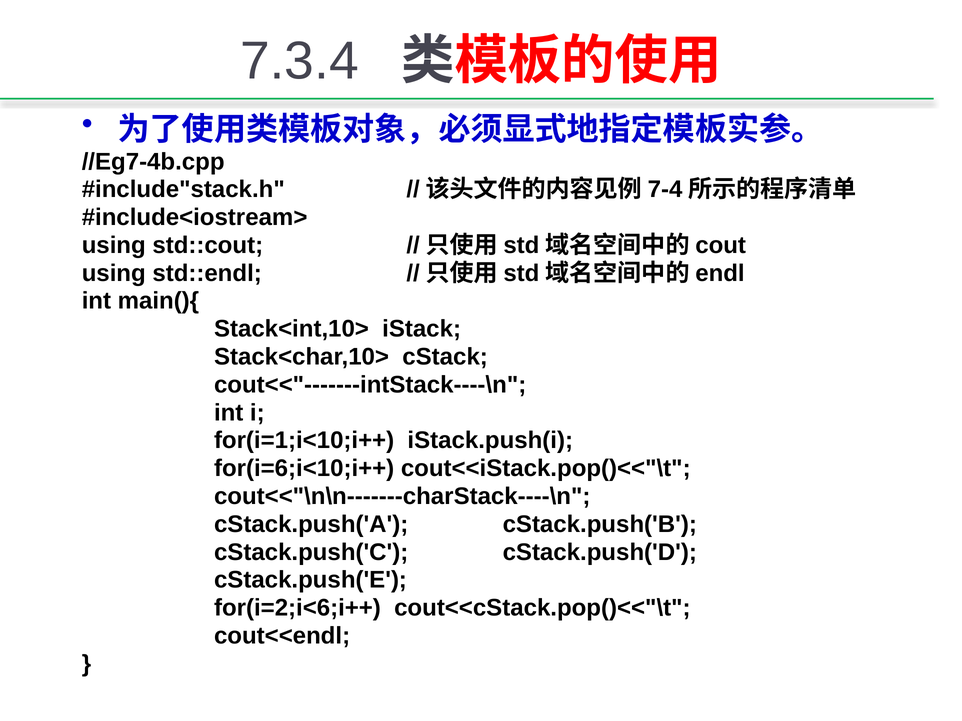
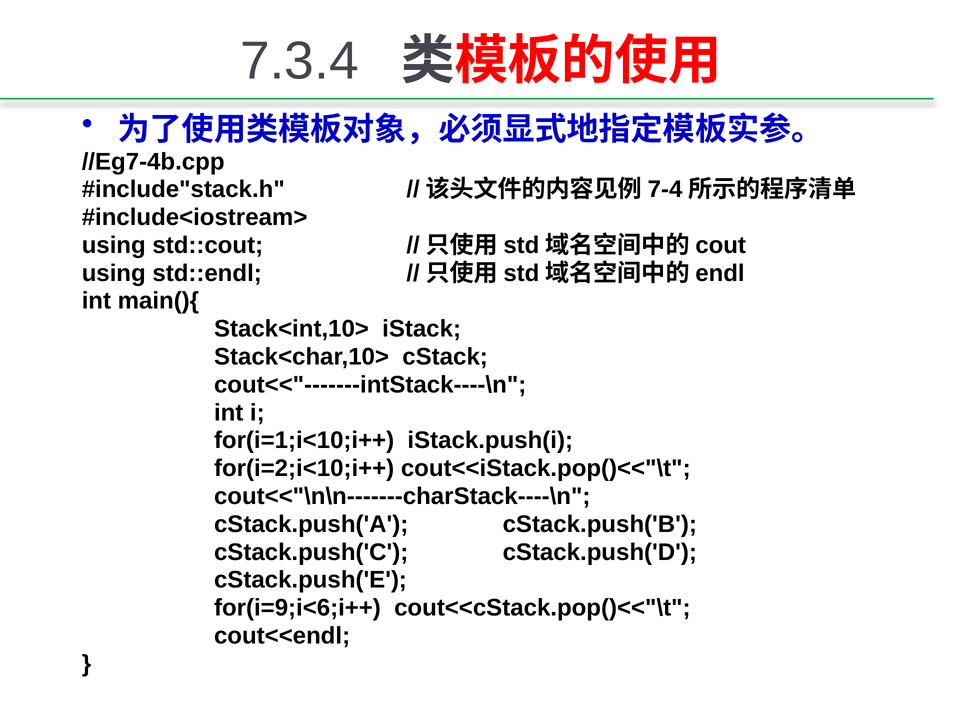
for(i=6;i<10;i++: for(i=6;i<10;i++ -> for(i=2;i<10;i++
for(i=2;i<6;i++: for(i=2;i<6;i++ -> for(i=9;i<6;i++
